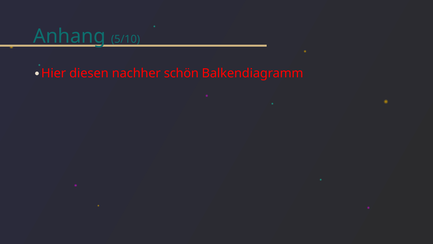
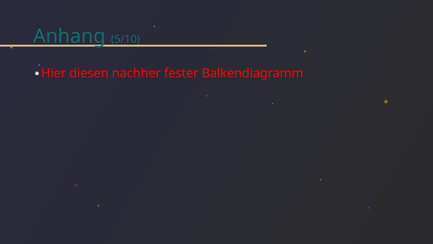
schön: schön -> fester
